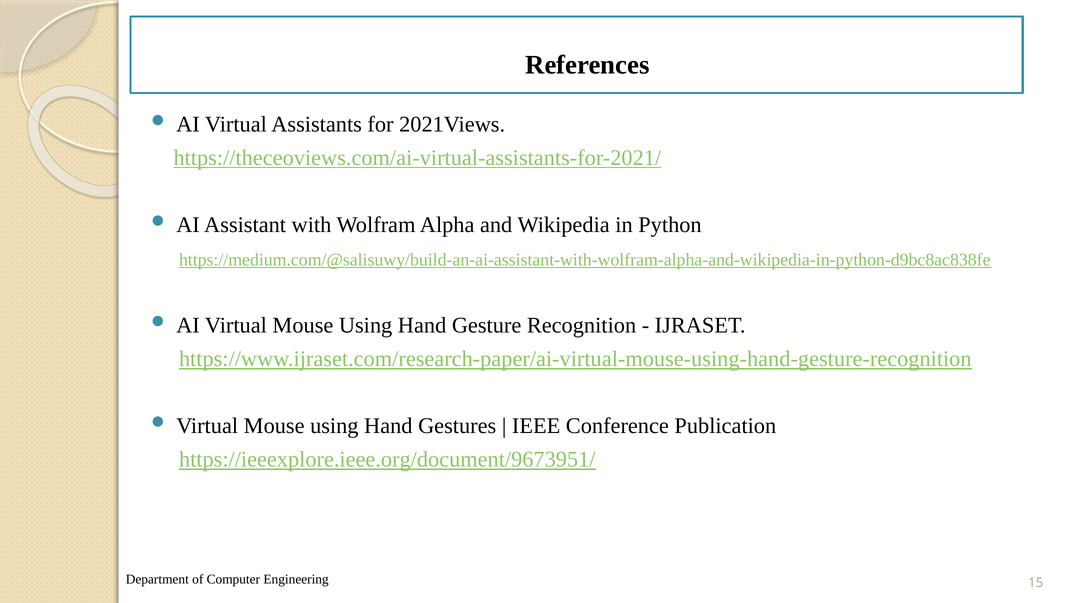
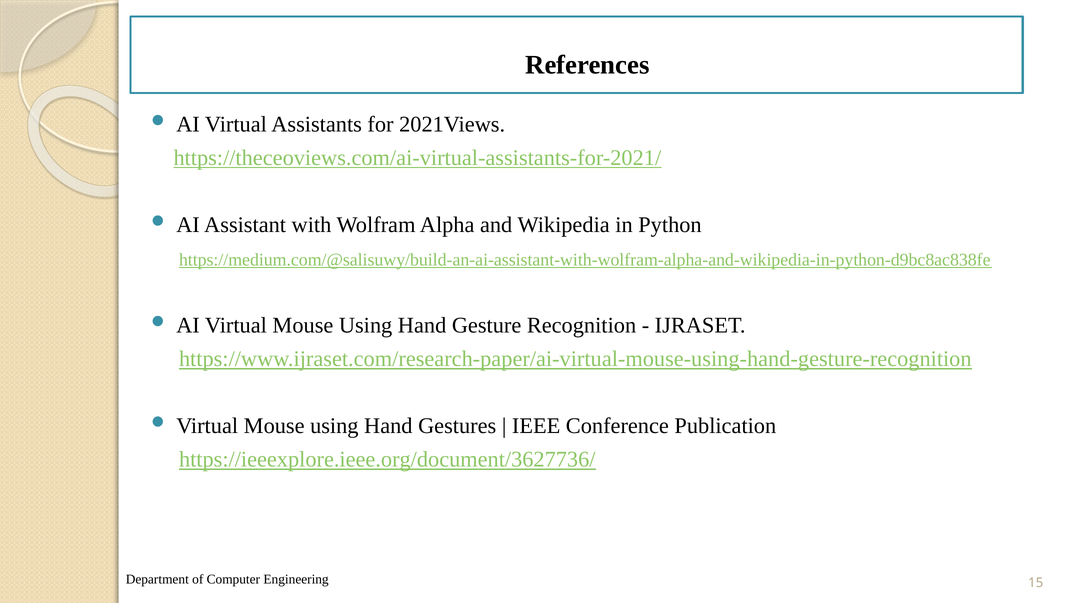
https://ieeexplore.ieee.org/document/9673951/: https://ieeexplore.ieee.org/document/9673951/ -> https://ieeexplore.ieee.org/document/3627736/
